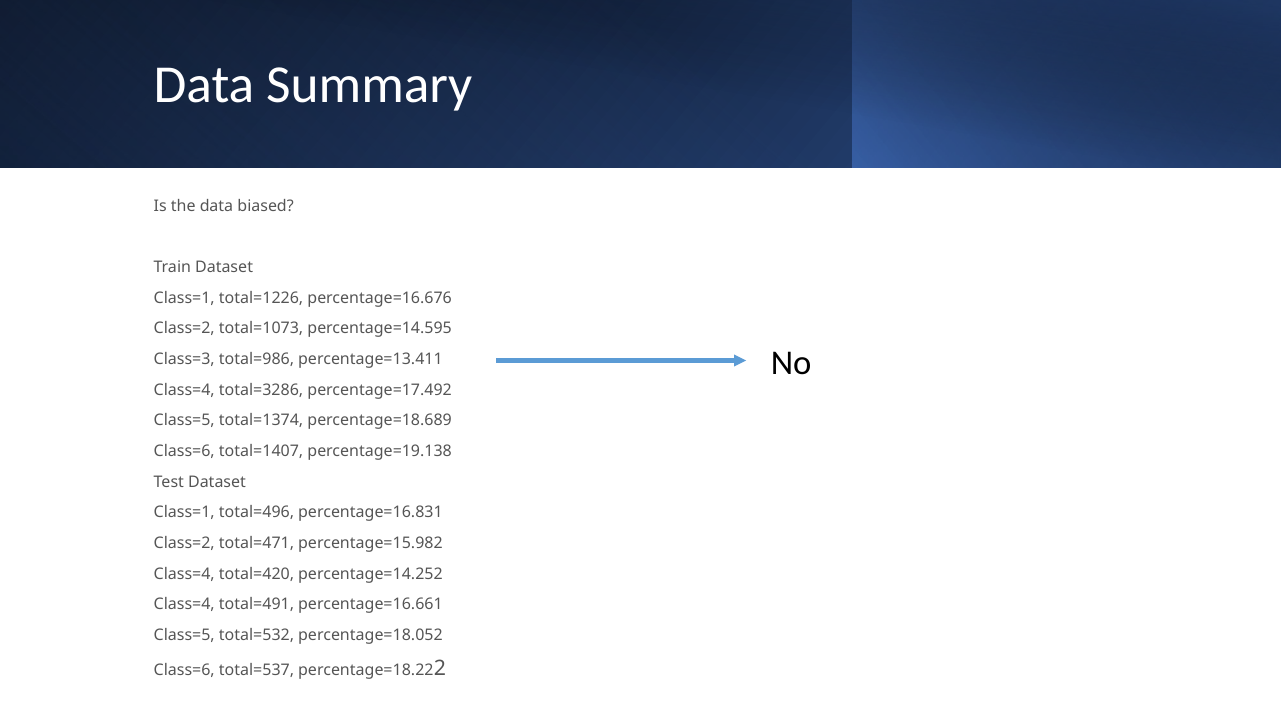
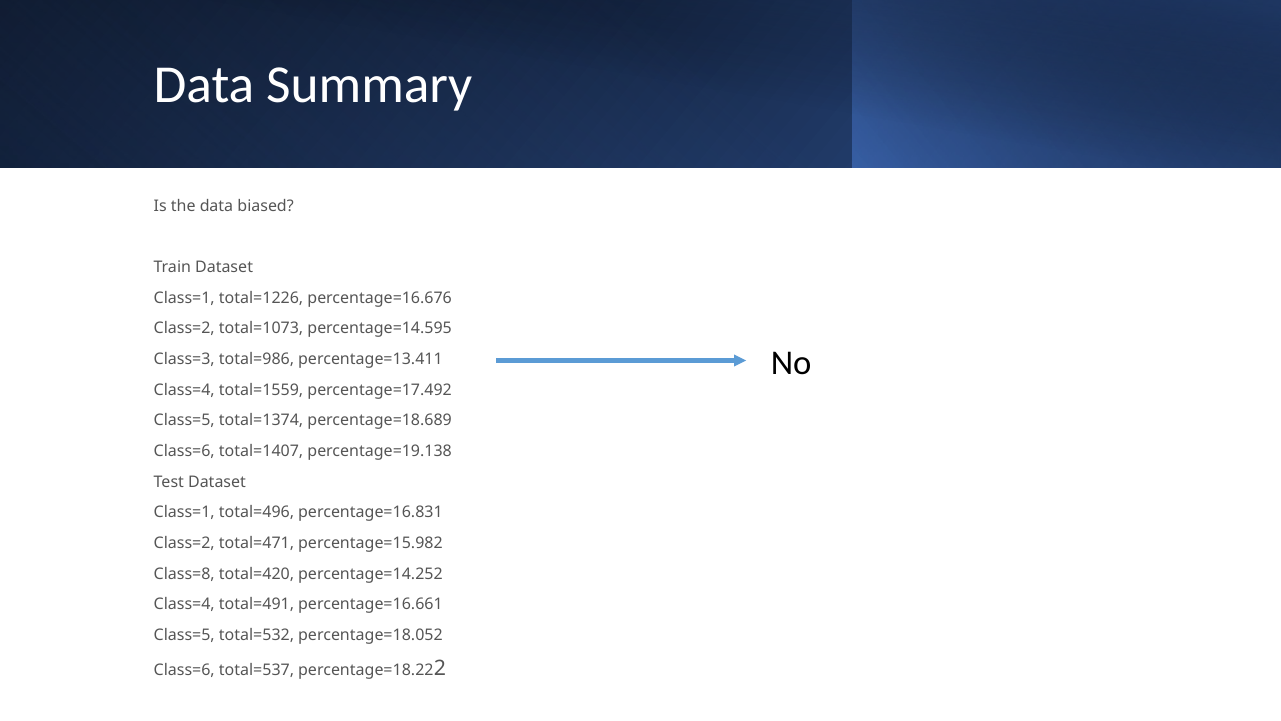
total=3286: total=3286 -> total=1559
Class=4 at (184, 573): Class=4 -> Class=8
